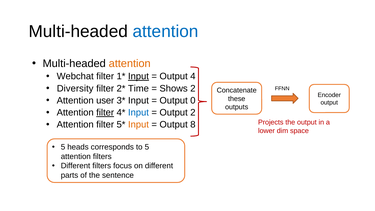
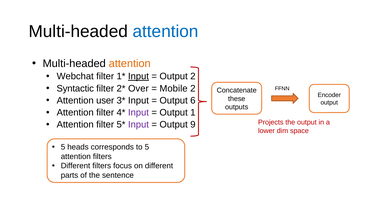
Output 4: 4 -> 2
Diversity: Diversity -> Syntactic
Time: Time -> Over
Shows: Shows -> Mobile
0: 0 -> 6
filter at (105, 113) underline: present -> none
Input at (138, 113) colour: blue -> purple
Output 2: 2 -> 1
Input at (138, 125) colour: orange -> purple
8: 8 -> 9
